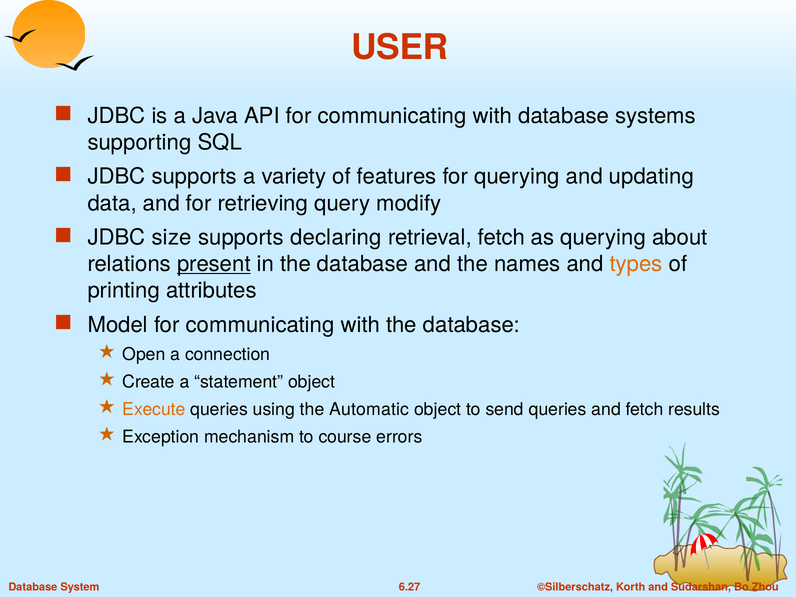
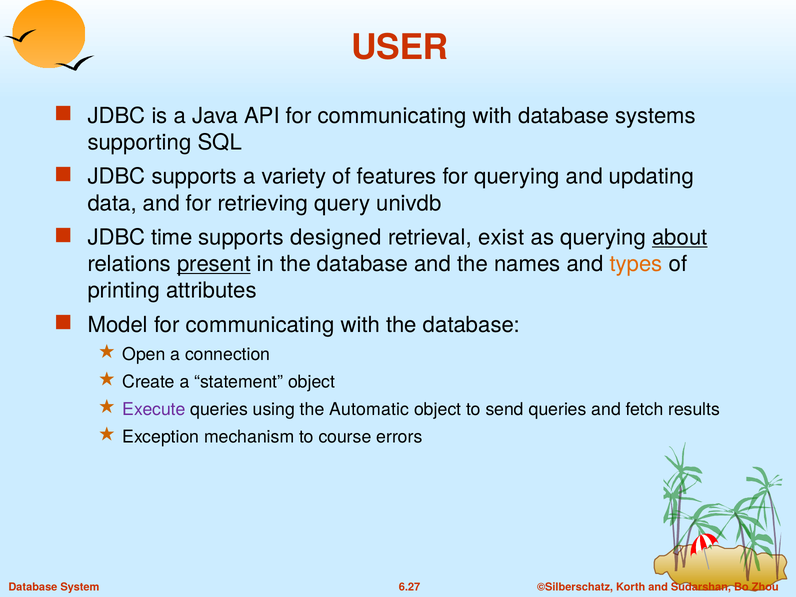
modify: modify -> univdb
size: size -> time
declaring: declaring -> designed
retrieval fetch: fetch -> exist
about underline: none -> present
Execute colour: orange -> purple
